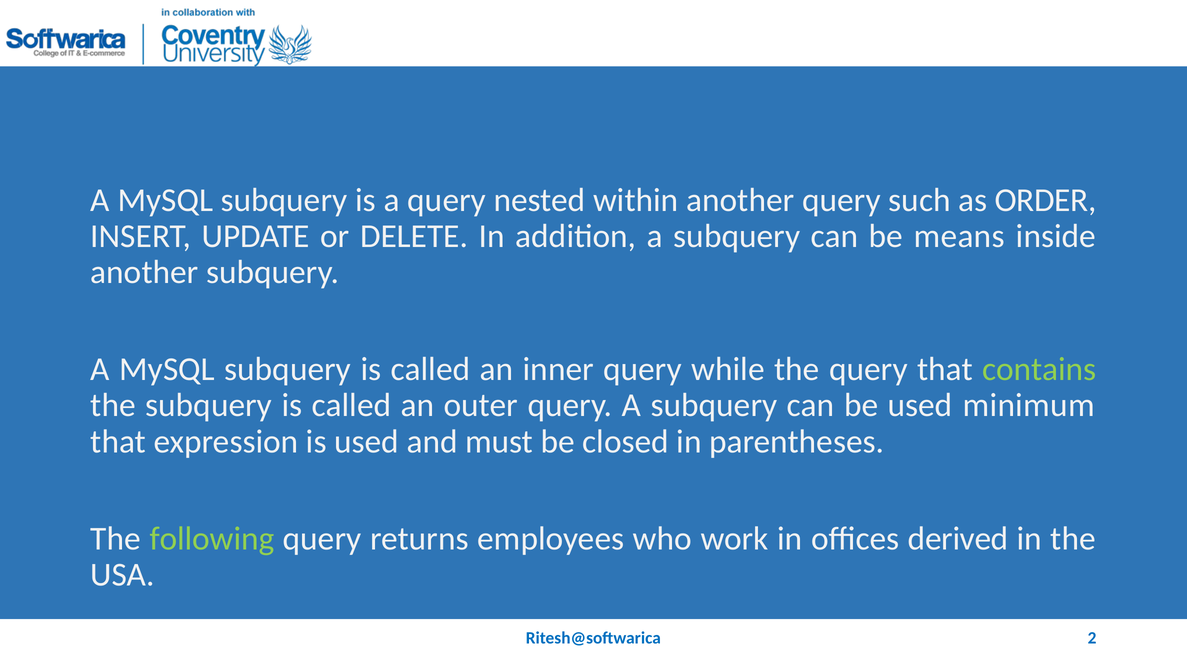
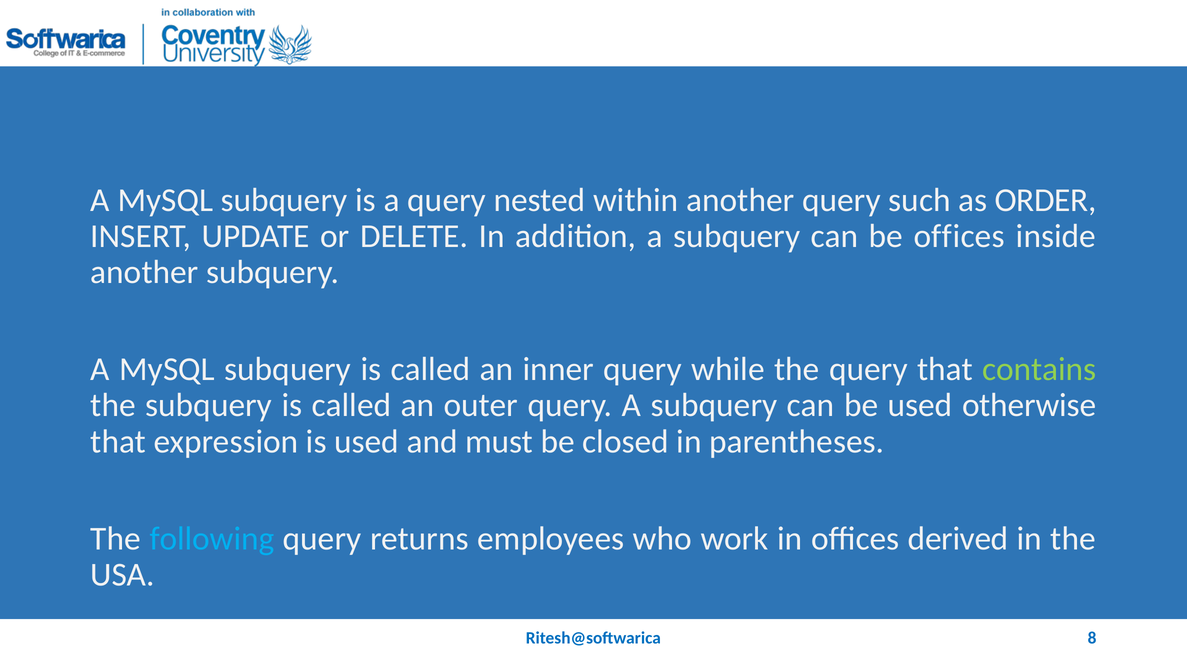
be means: means -> offices
minimum: minimum -> otherwise
following colour: light green -> light blue
2: 2 -> 8
